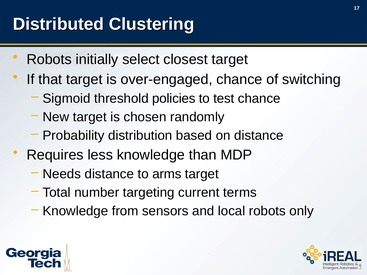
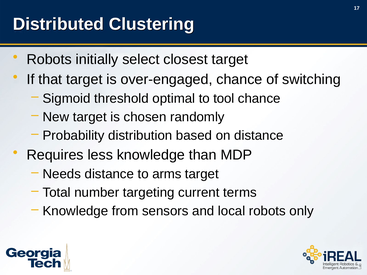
policies: policies -> optimal
test: test -> tool
